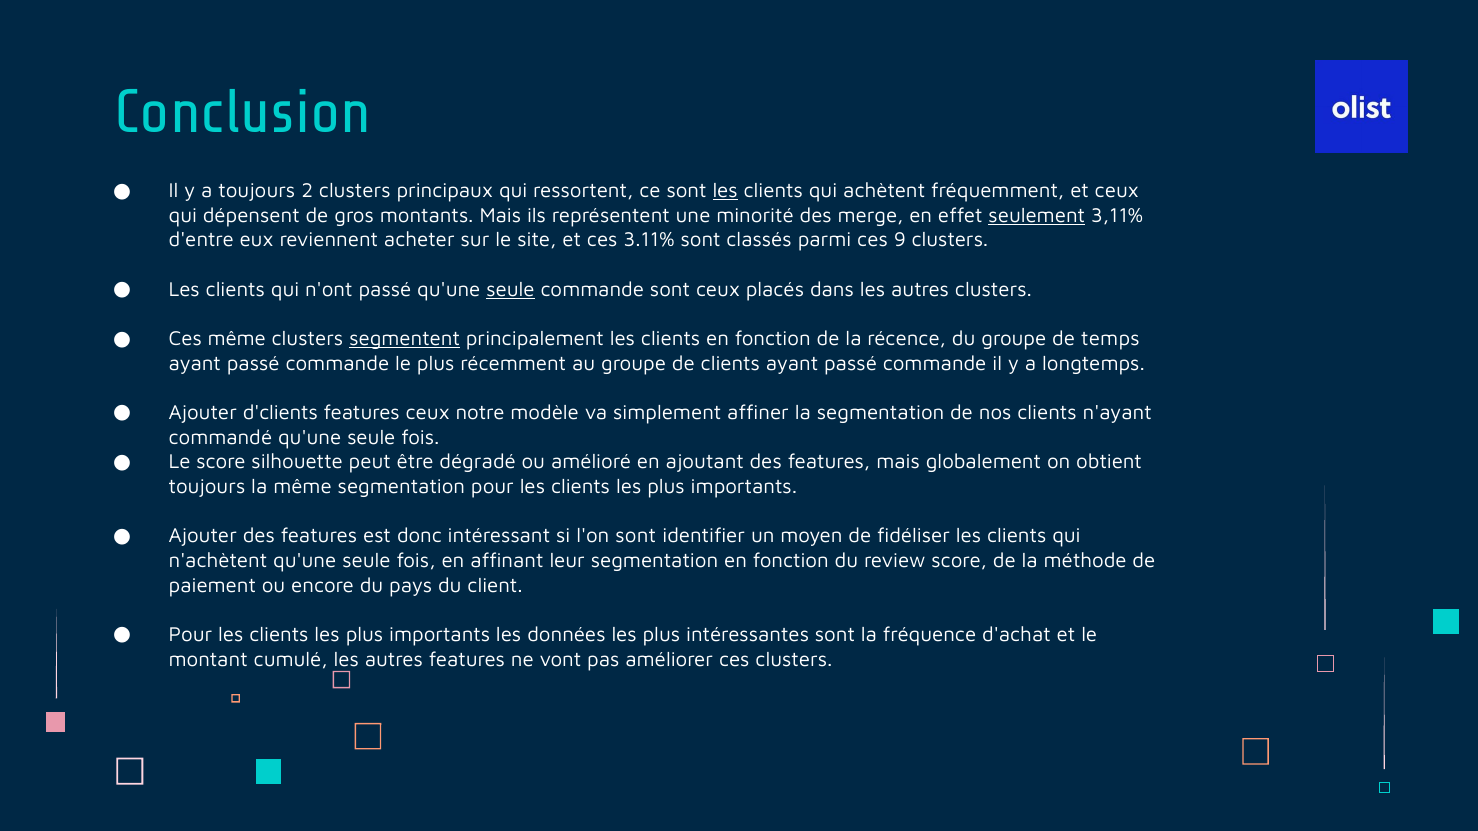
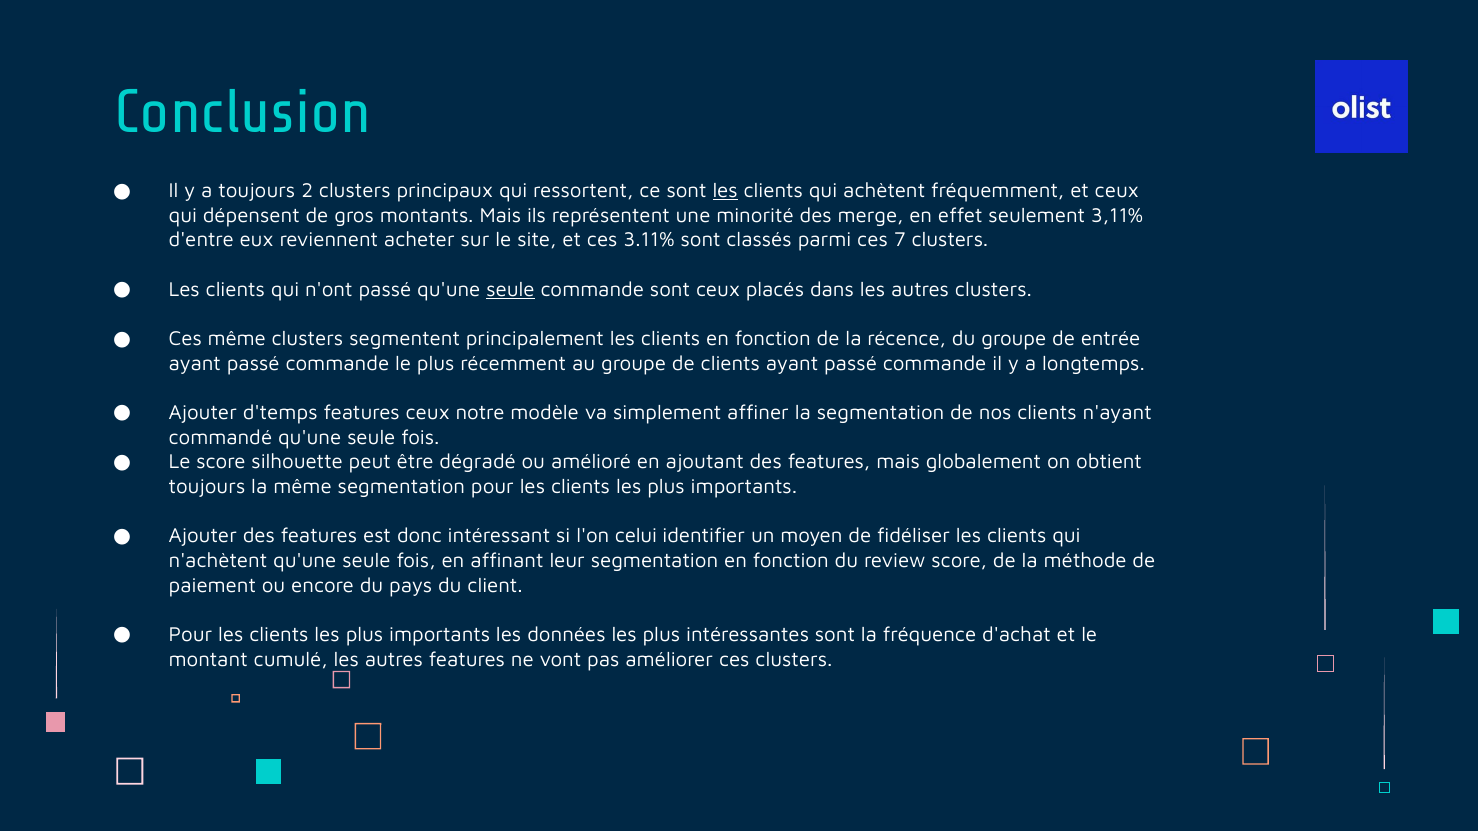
seulement underline: present -> none
9: 9 -> 7
segmentent underline: present -> none
temps: temps -> entrée
d'clients: d'clients -> d'temps
l'on sont: sont -> celui
